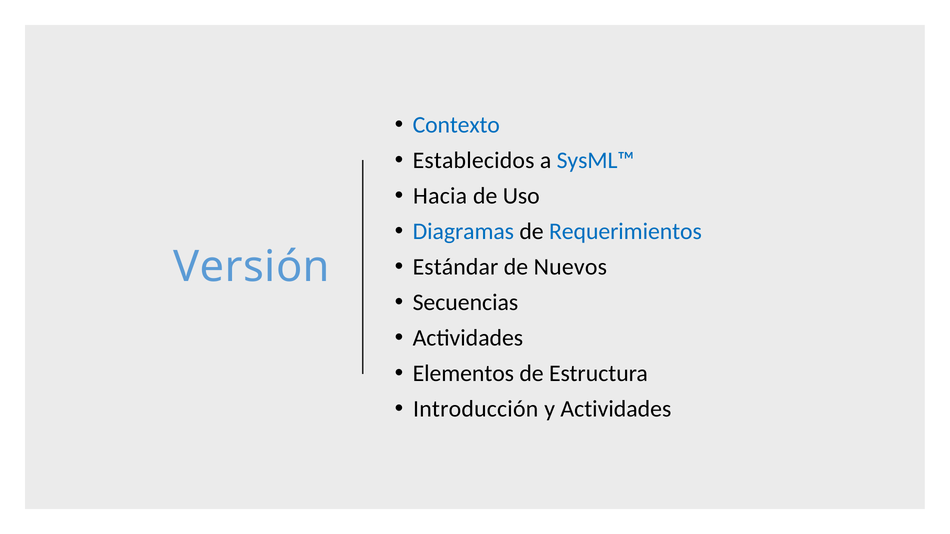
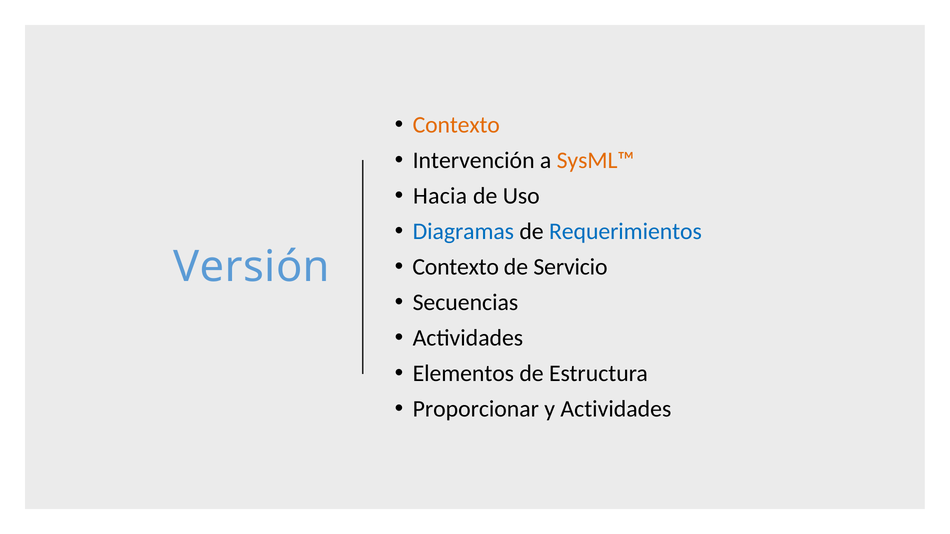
Contexto at (456, 125) colour: blue -> orange
Establecidos: Establecidos -> Intervención
SysML™ colour: blue -> orange
Estándar at (455, 267): Estándar -> Contexto
Nuevos: Nuevos -> Servicio
Introducción: Introducción -> Proporcionar
